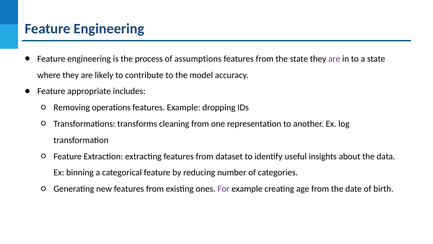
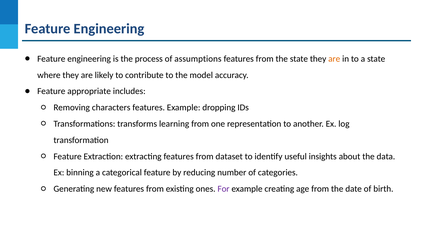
are at (334, 59) colour: purple -> orange
operations: operations -> characters
cleaning: cleaning -> learning
